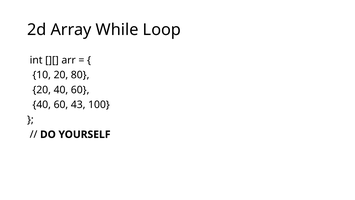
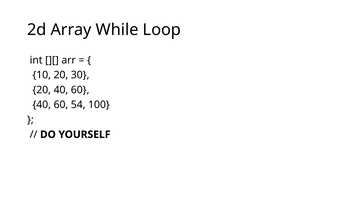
80: 80 -> 30
43: 43 -> 54
